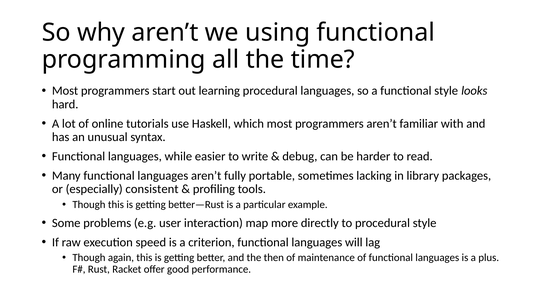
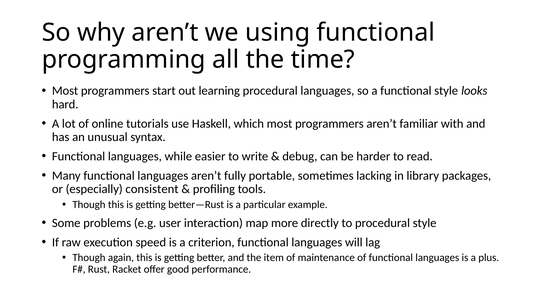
then: then -> item
